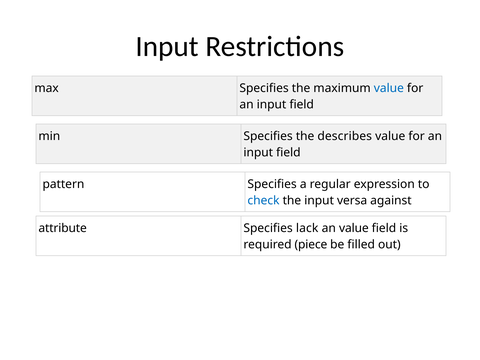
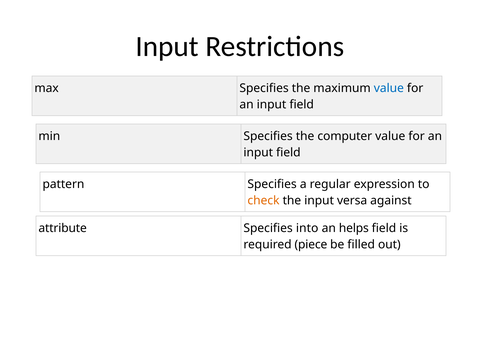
describes: describes -> computer
check colour: blue -> orange
lack: lack -> into
an value: value -> helps
